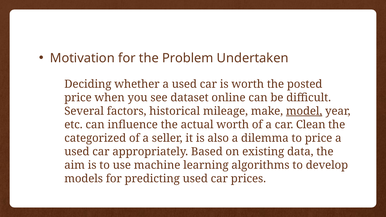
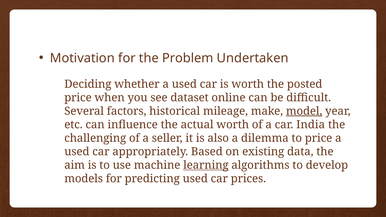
Clean: Clean -> India
categorized: categorized -> challenging
learning underline: none -> present
